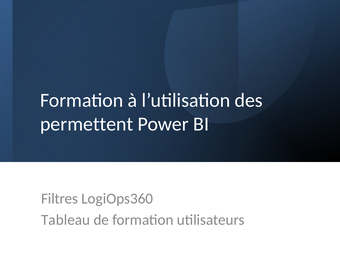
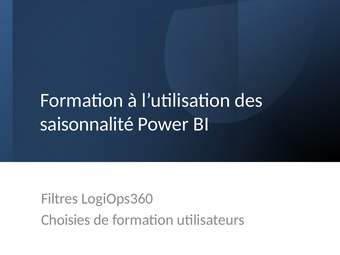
permettent: permettent -> saisonnalité
Tableau: Tableau -> Choisies
